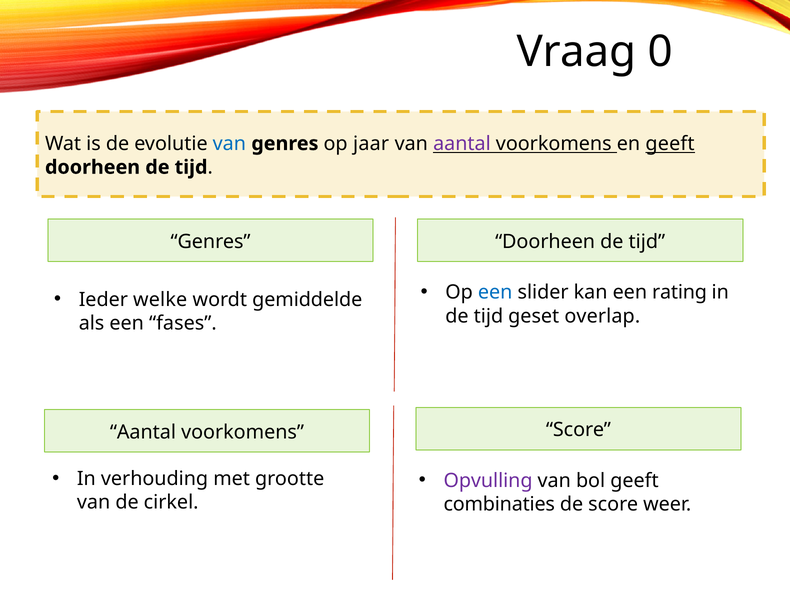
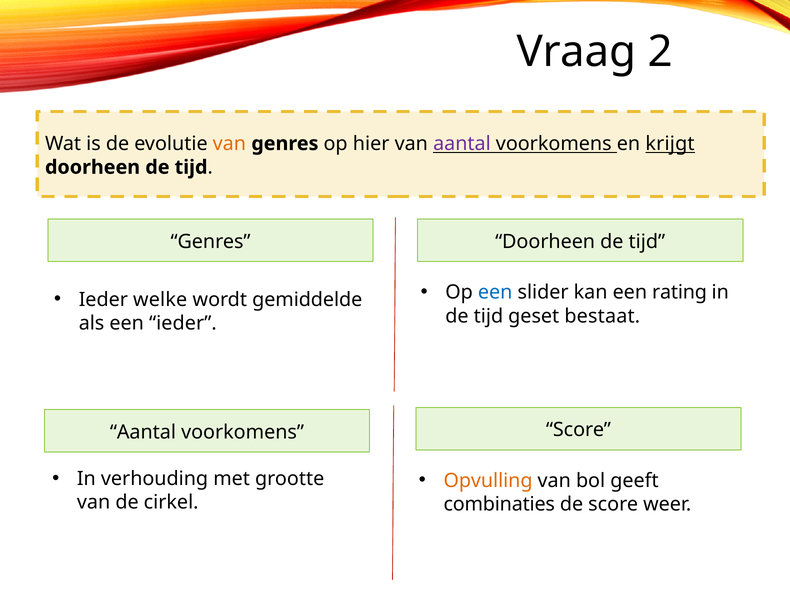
0: 0 -> 2
van at (229, 144) colour: blue -> orange
jaar: jaar -> hier
en geeft: geeft -> krijgt
overlap: overlap -> bestaat
een fases: fases -> ieder
Opvulling colour: purple -> orange
